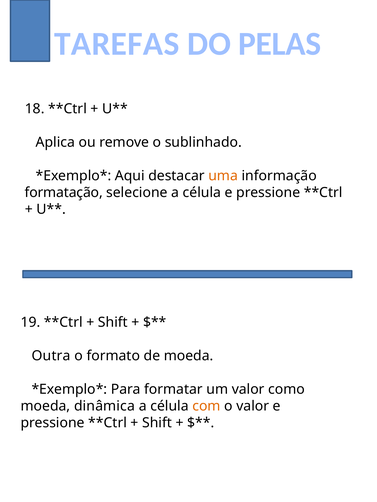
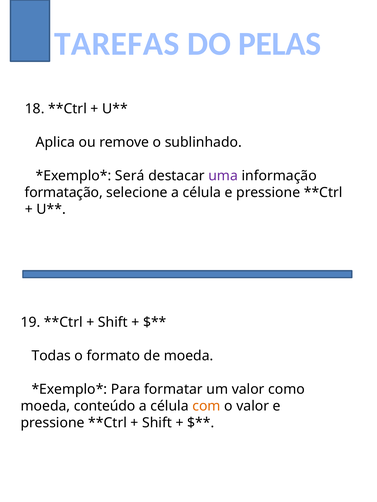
Aqui: Aqui -> Será
uma colour: orange -> purple
Outra: Outra -> Todas
dinâmica: dinâmica -> conteúdo
